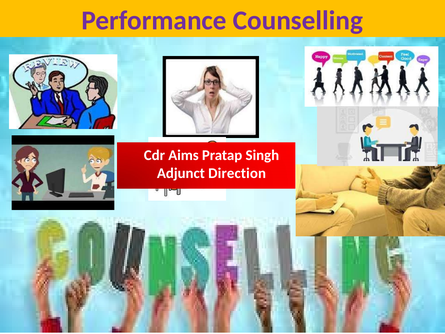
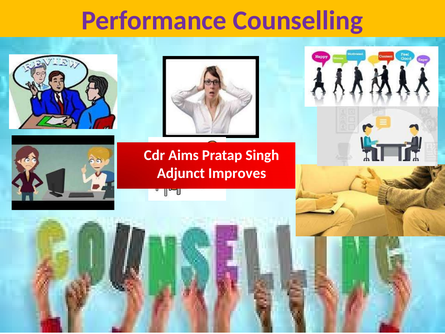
Direction: Direction -> Improves
